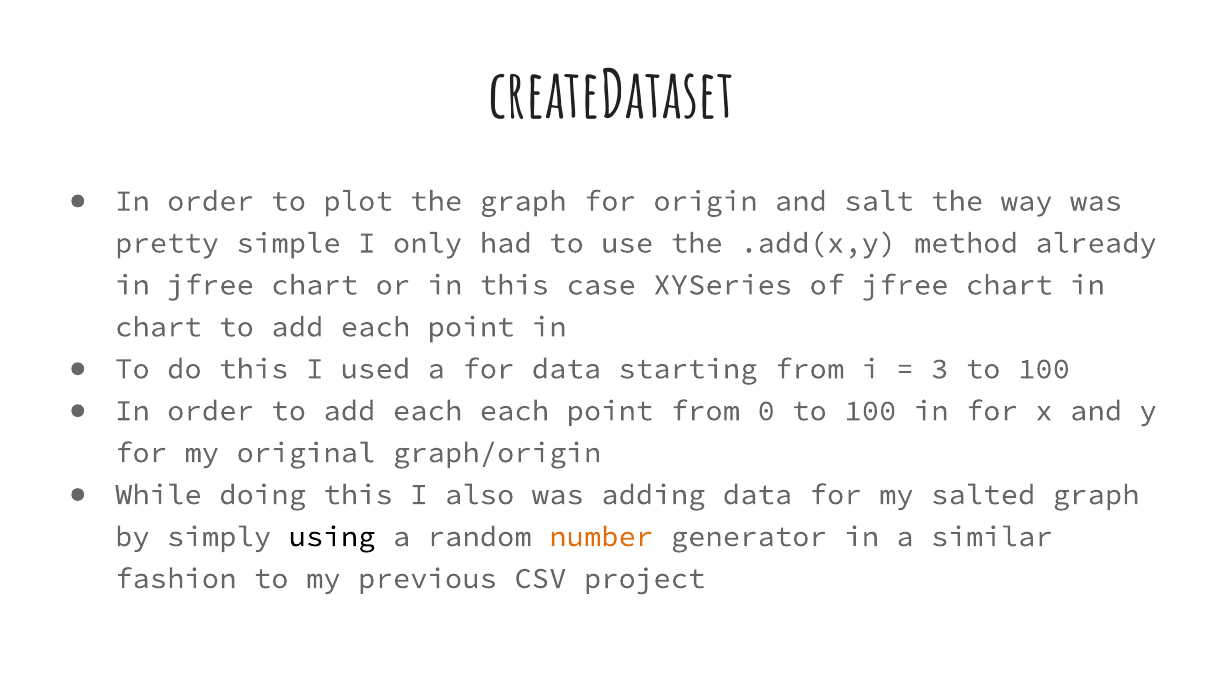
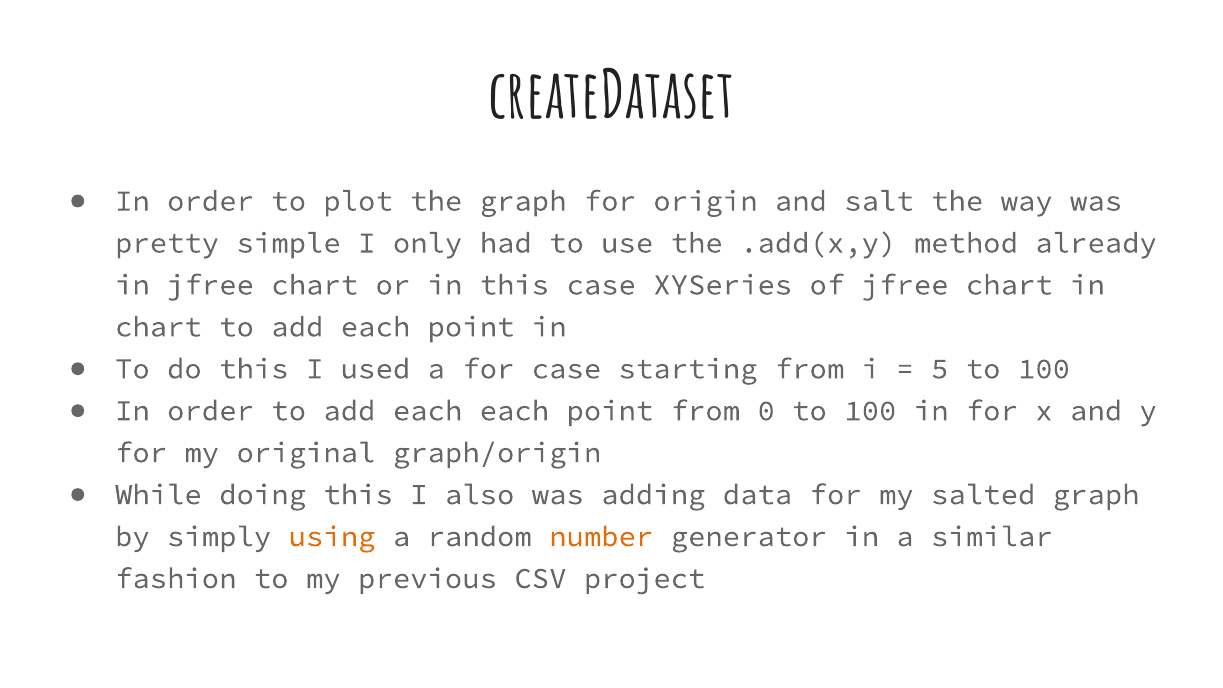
for data: data -> case
3: 3 -> 5
using colour: black -> orange
